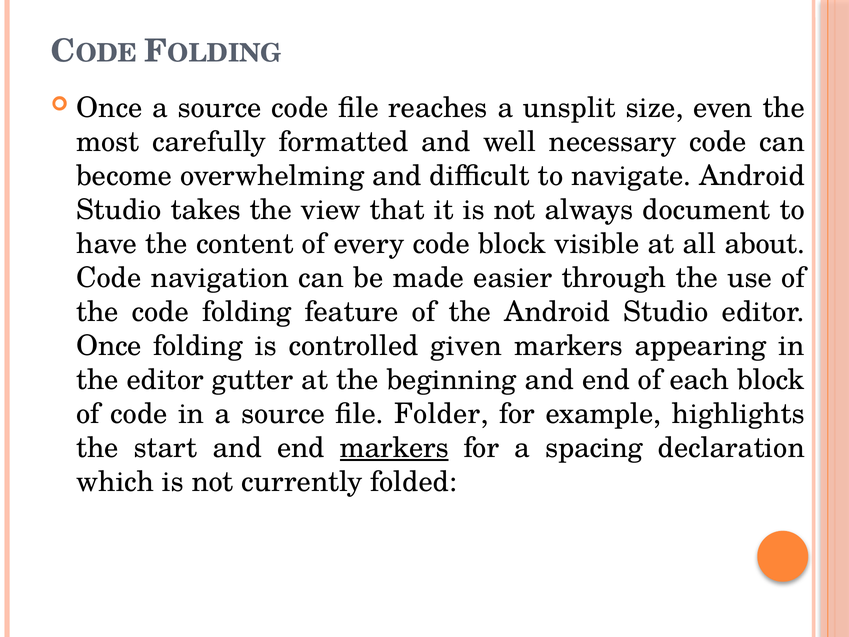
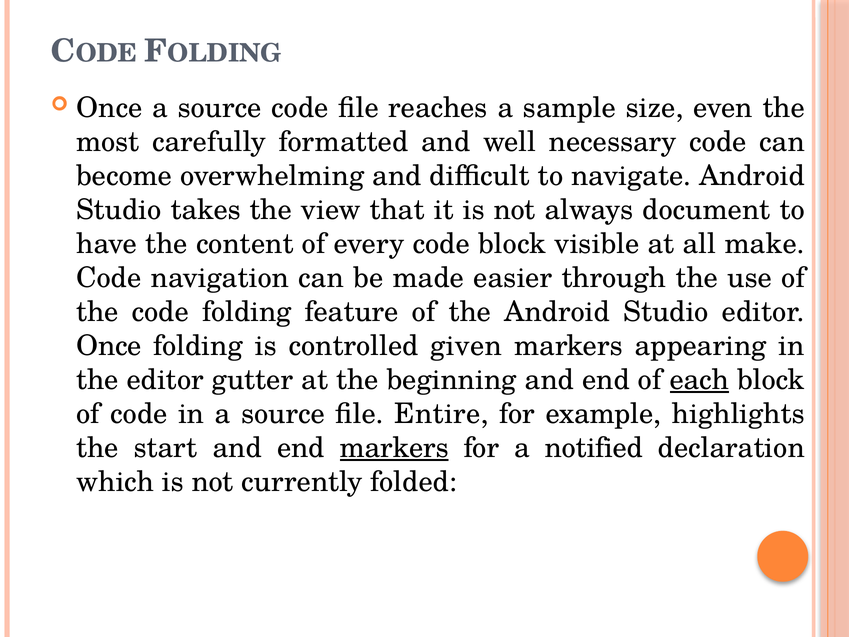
unsplit: unsplit -> sample
about: about -> make
each underline: none -> present
Folder: Folder -> Entire
spacing: spacing -> notified
